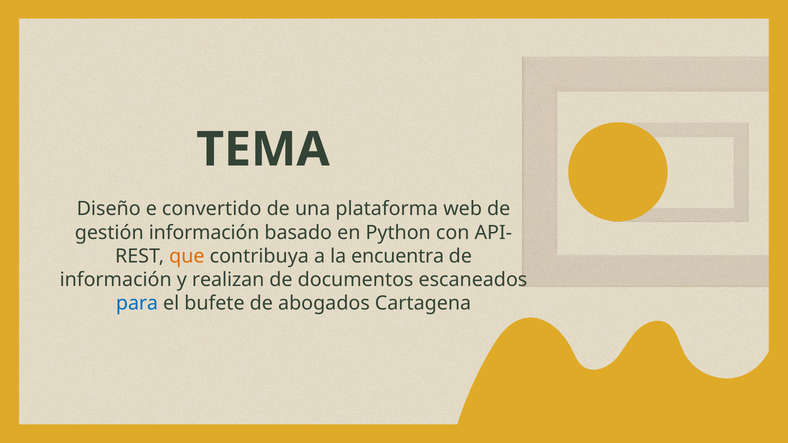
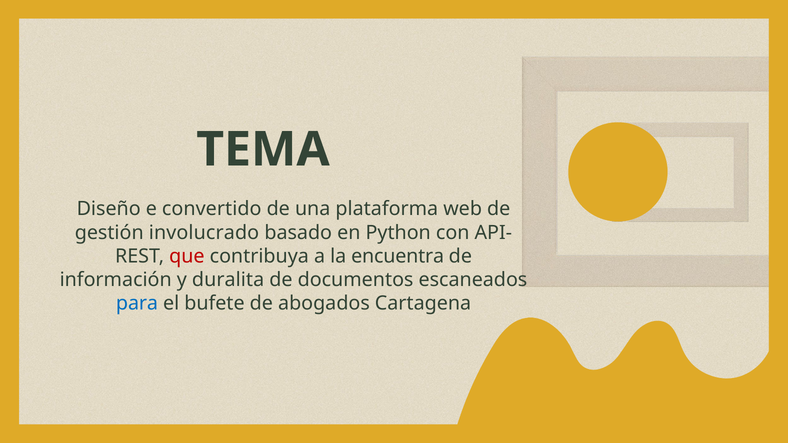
gestión información: información -> involucrado
que colour: orange -> red
realizan: realizan -> duralita
